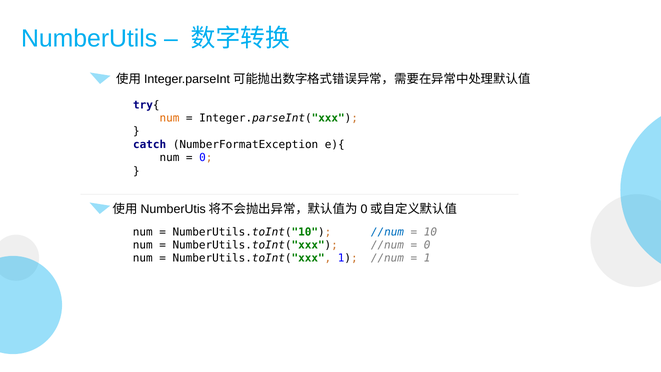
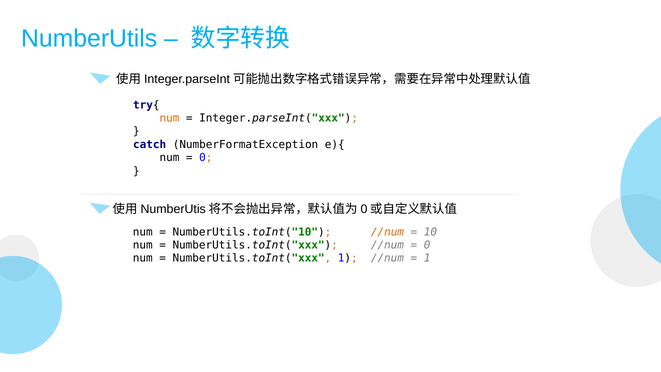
//num at (387, 232) colour: blue -> orange
